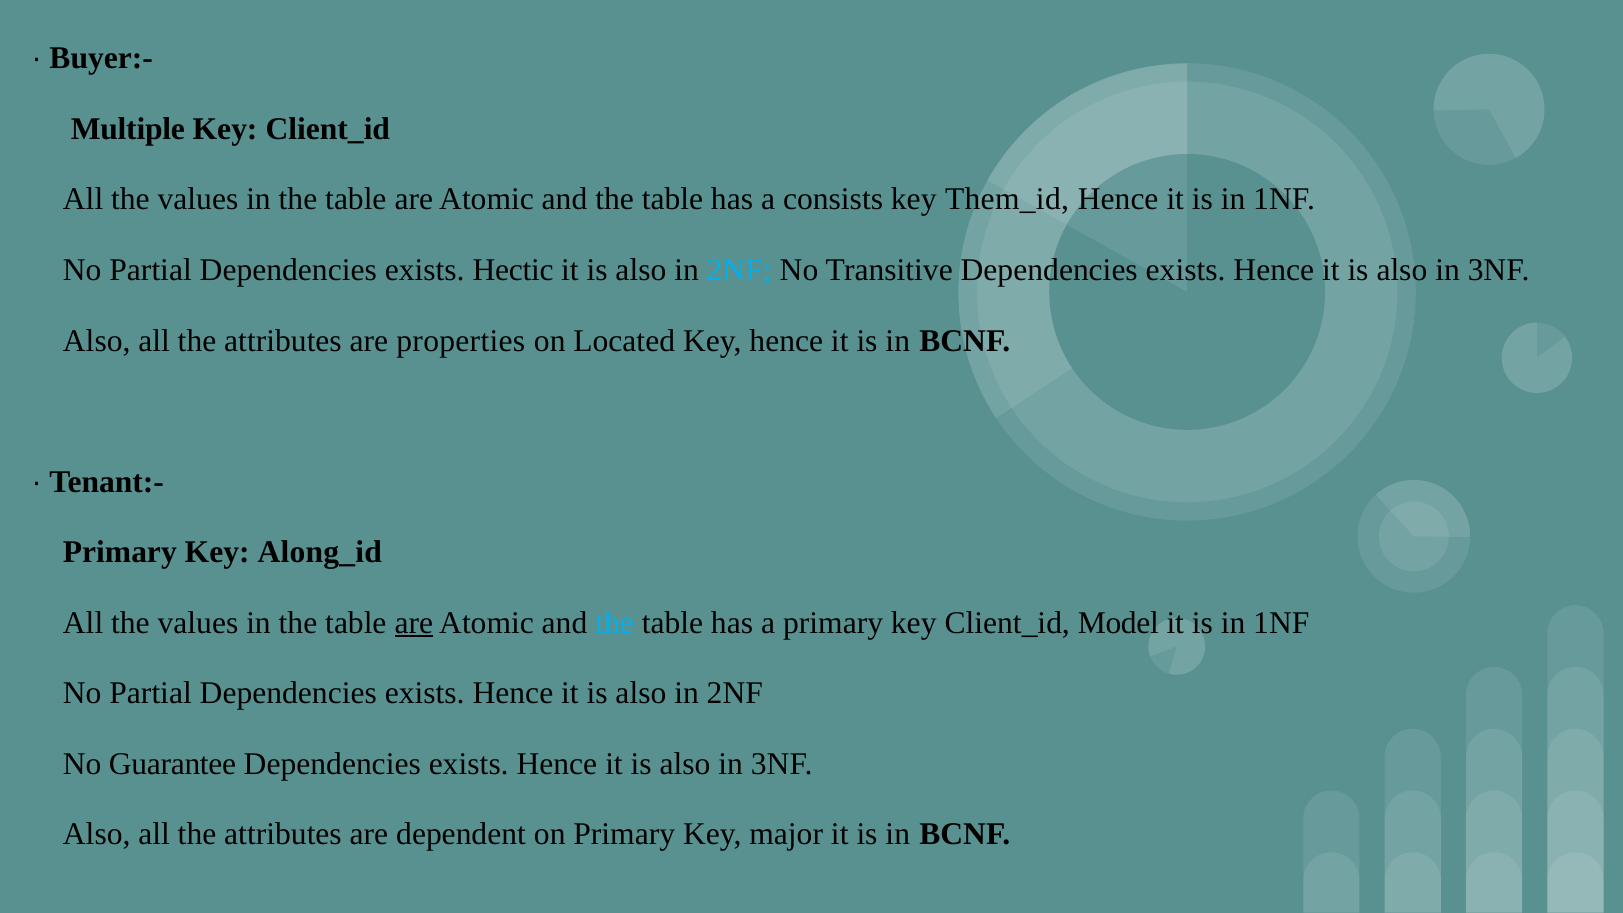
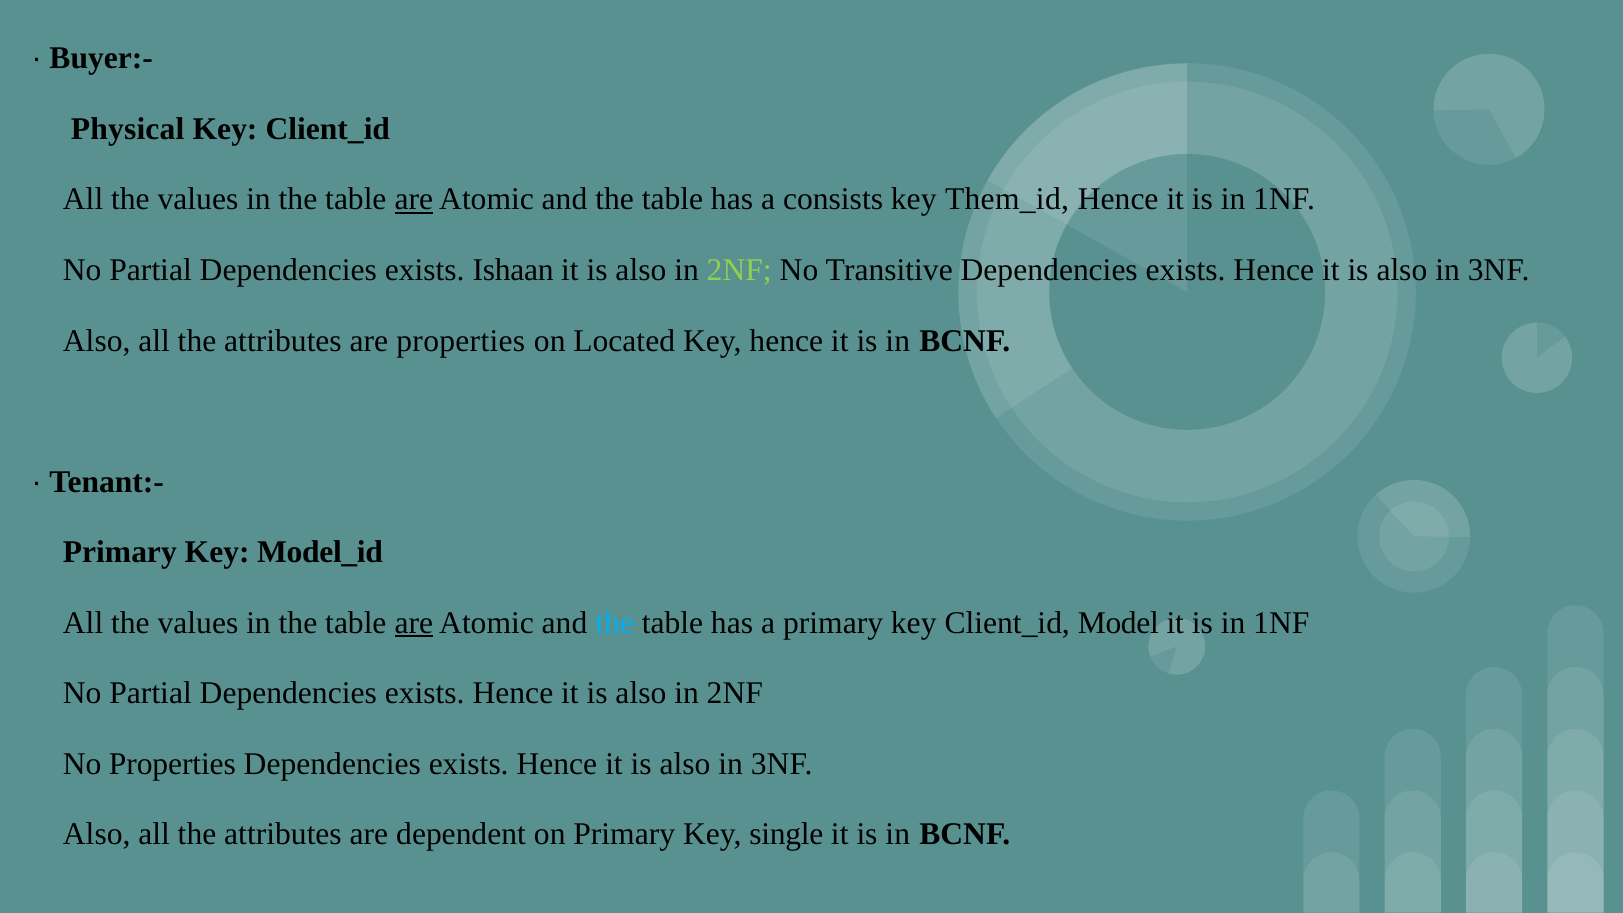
Multiple: Multiple -> Physical
are at (414, 199) underline: none -> present
Hectic: Hectic -> Ishaan
2NF at (739, 270) colour: light blue -> light green
Along_id: Along_id -> Model_id
No Guarantee: Guarantee -> Properties
major: major -> single
